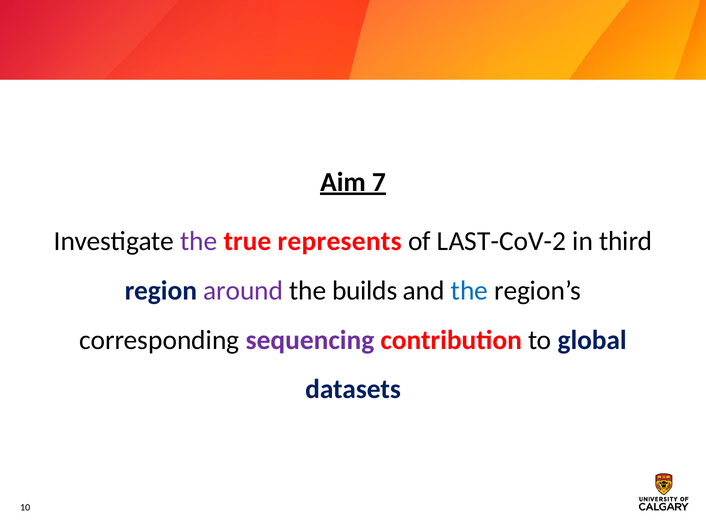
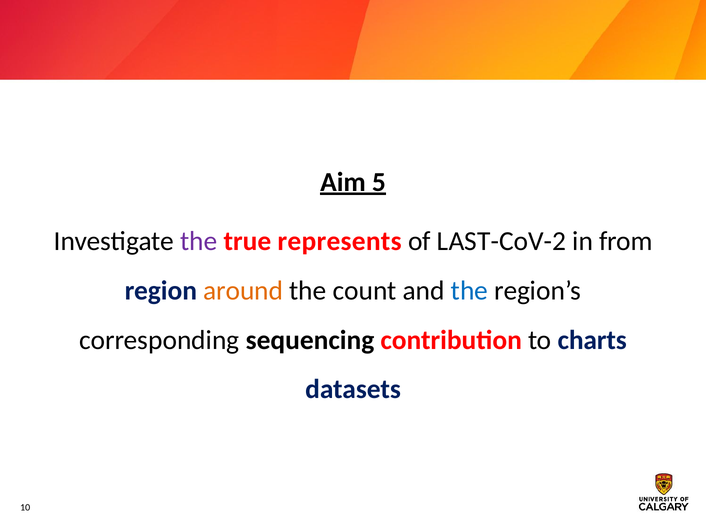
7: 7 -> 5
third: third -> from
around colour: purple -> orange
builds: builds -> count
sequencing colour: purple -> black
global: global -> charts
